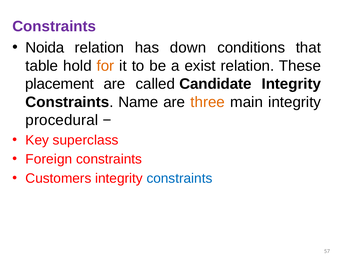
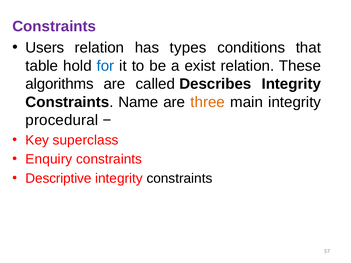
Noida: Noida -> Users
down: down -> types
for colour: orange -> blue
placement: placement -> algorithms
Candidate: Candidate -> Describes
Foreign: Foreign -> Enquiry
Customers: Customers -> Descriptive
constraints at (179, 178) colour: blue -> black
